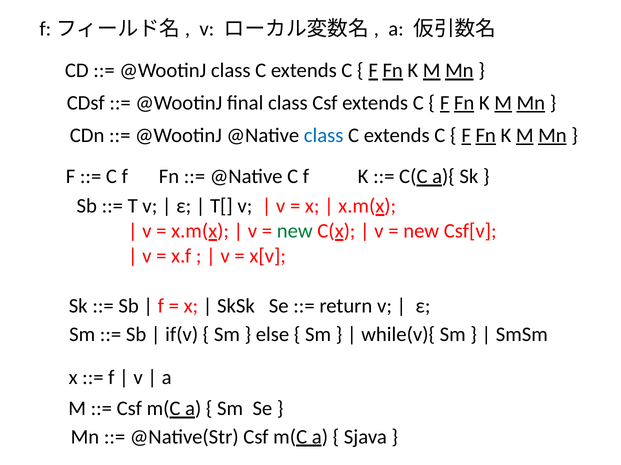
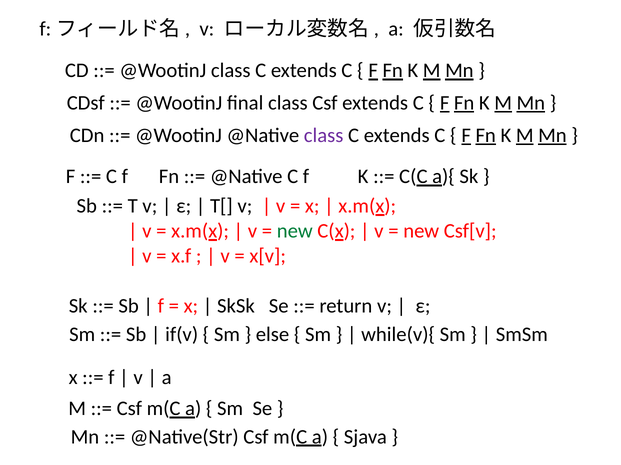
class at (324, 136) colour: blue -> purple
